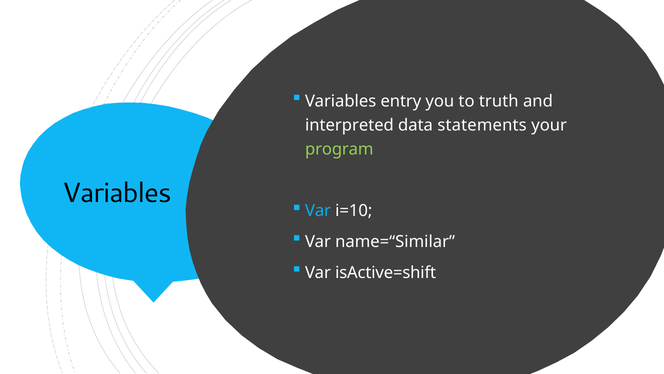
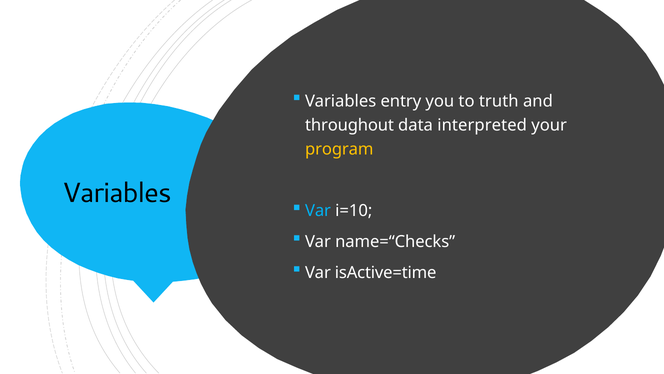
interpreted: interpreted -> throughout
statements: statements -> interpreted
program colour: light green -> yellow
name=“Similar: name=“Similar -> name=“Checks
isActive=shift: isActive=shift -> isActive=time
